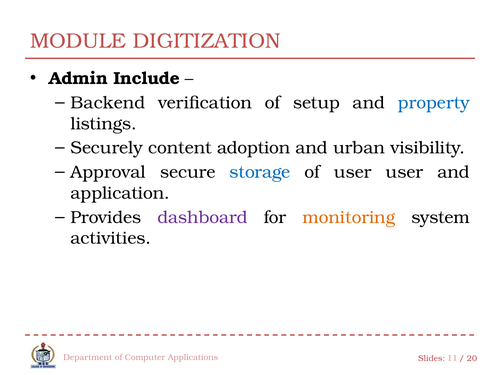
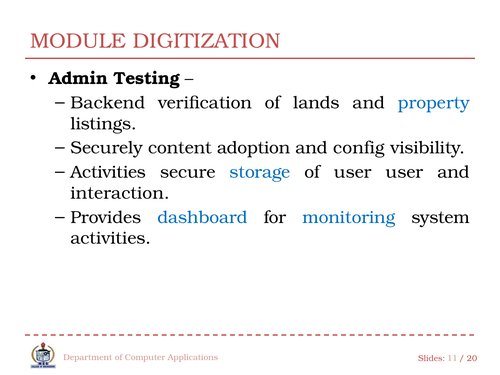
Include: Include -> Testing
setup: setup -> lands
urban: urban -> config
Approval at (108, 172): Approval -> Activities
application: application -> interaction
dashboard colour: purple -> blue
monitoring colour: orange -> blue
